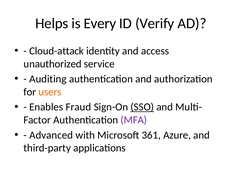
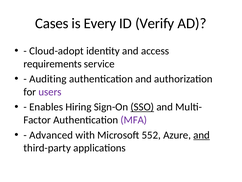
Helps: Helps -> Cases
Cloud-attack: Cloud-attack -> Cloud-adopt
unauthorized: unauthorized -> requirements
users colour: orange -> purple
Fraud: Fraud -> Hiring
361: 361 -> 552
and at (202, 135) underline: none -> present
